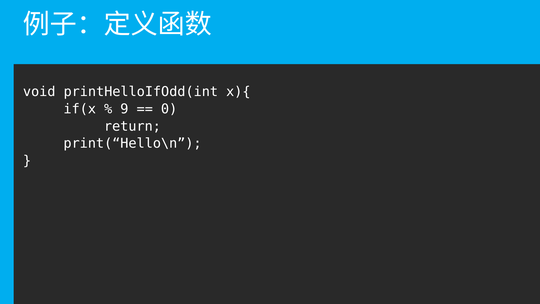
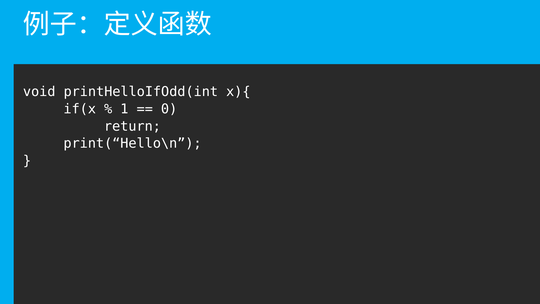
9: 9 -> 1
